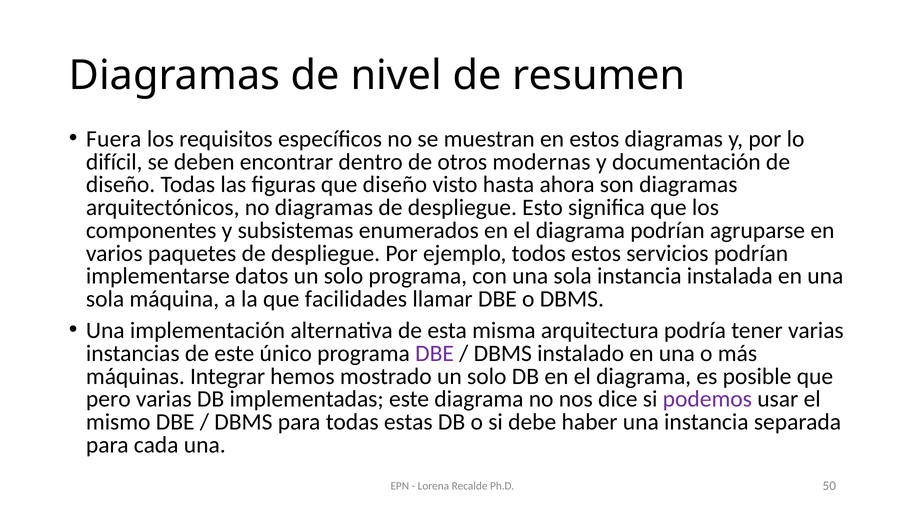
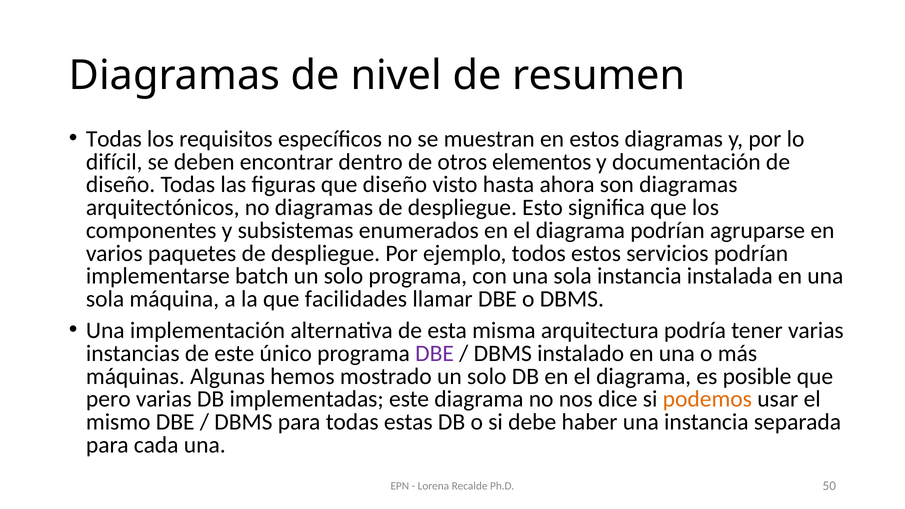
Fuera at (114, 139): Fuera -> Todas
modernas: modernas -> elementos
datos: datos -> batch
Integrar: Integrar -> Algunas
podemos colour: purple -> orange
